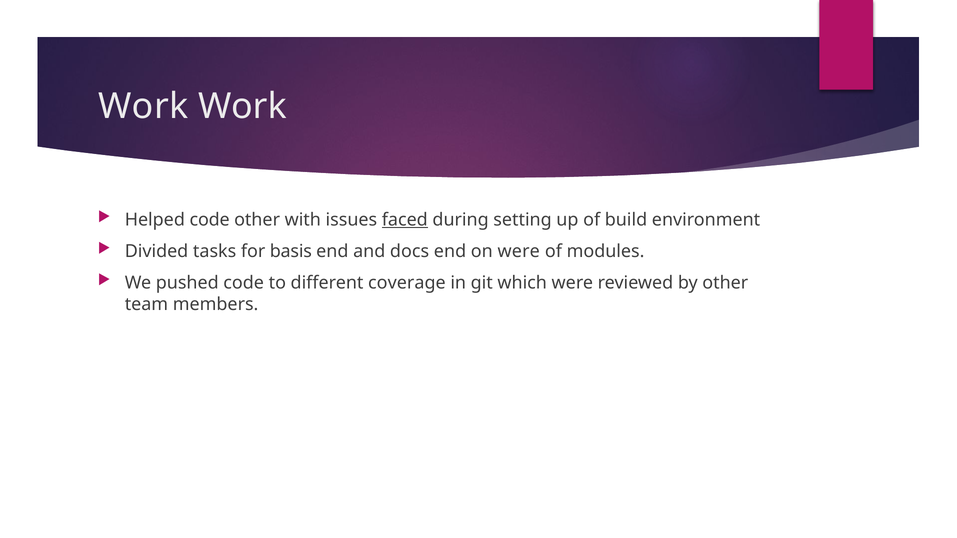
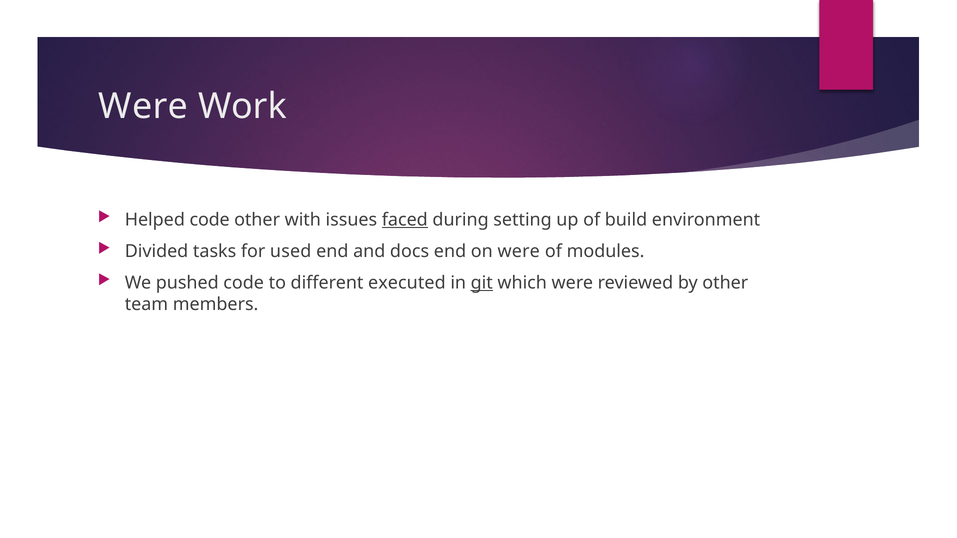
Work at (143, 107): Work -> Were
basis: basis -> used
coverage: coverage -> executed
git underline: none -> present
